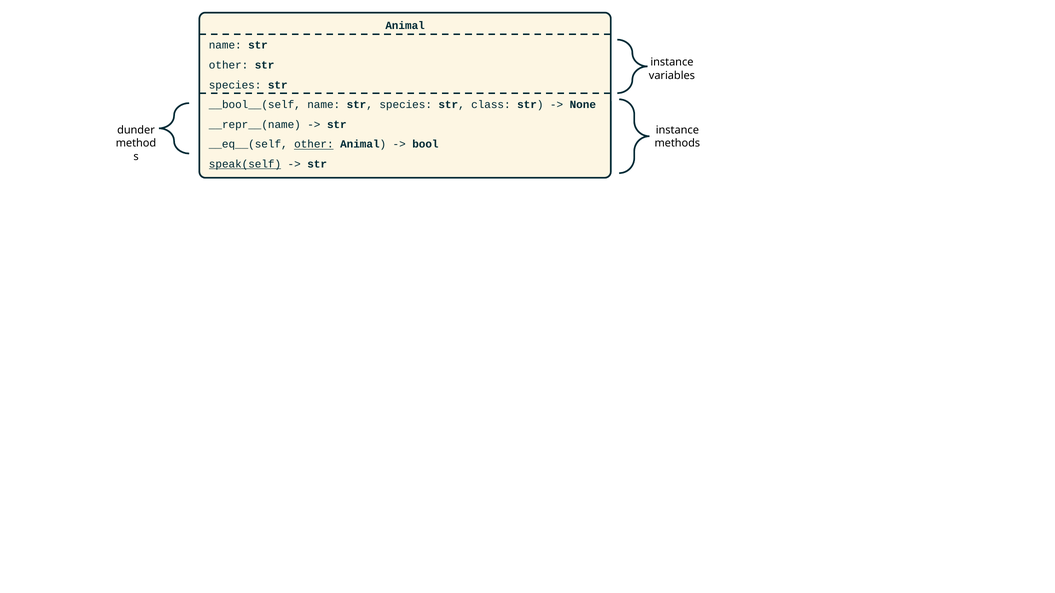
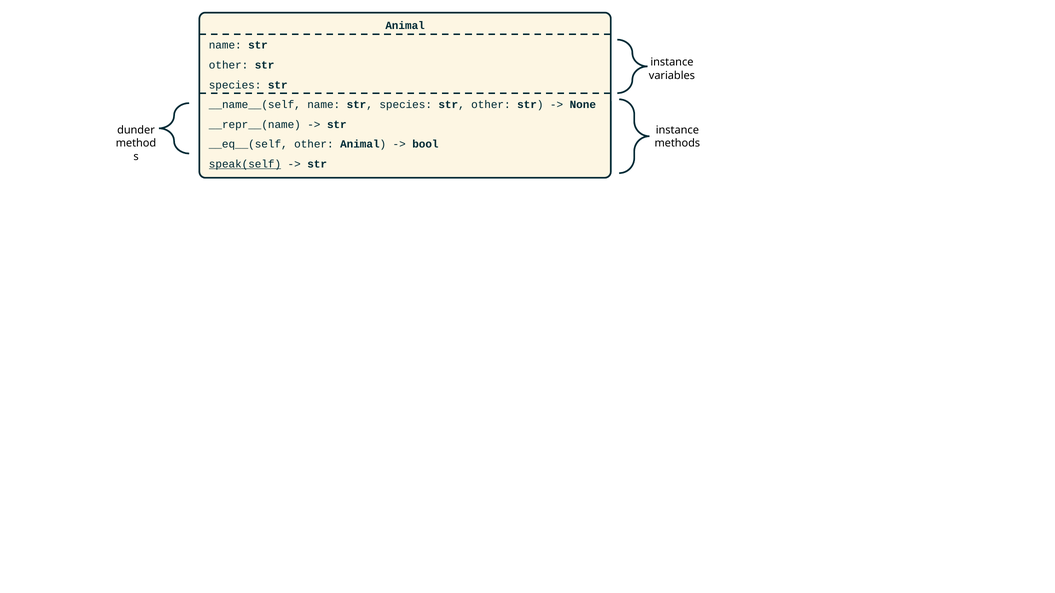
__bool__(self: __bool__(self -> __name__(self
species str class: class -> other
other at (314, 144) underline: present -> none
